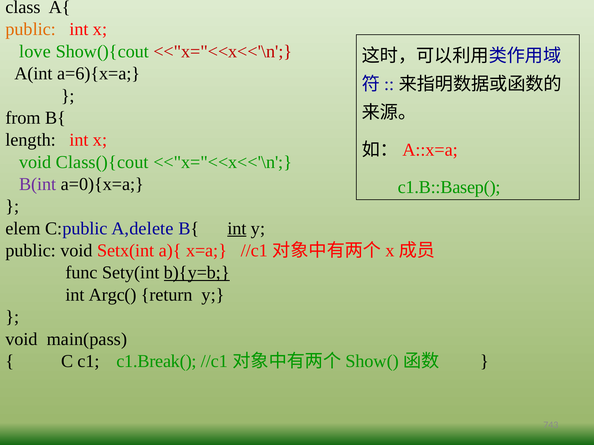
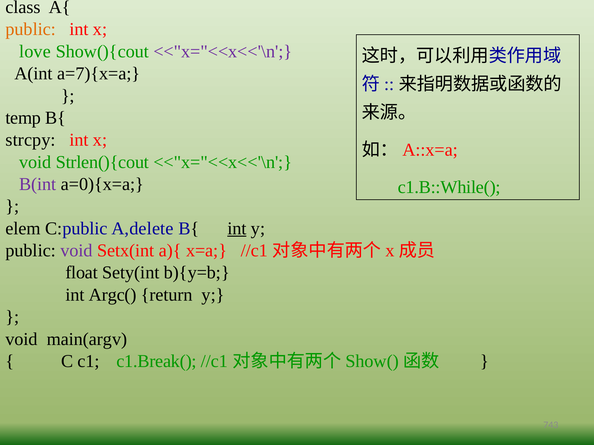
<<"x="<<x<<'\n at (223, 52) colour: red -> purple
a=6){x=a: a=6){x=a -> a=7){x=a
from: from -> temp
length: length -> strcpy
Class(){cout: Class(){cout -> Strlen(){cout
c1.B::Basep(: c1.B::Basep( -> c1.B::While(
void at (76, 251) colour: black -> purple
func: func -> float
b){y=b underline: present -> none
main(pass: main(pass -> main(argv
